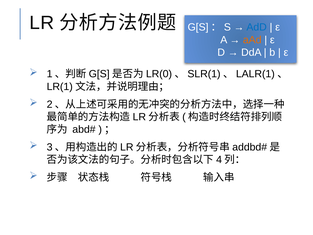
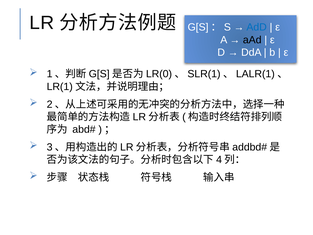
aAd colour: orange -> black
